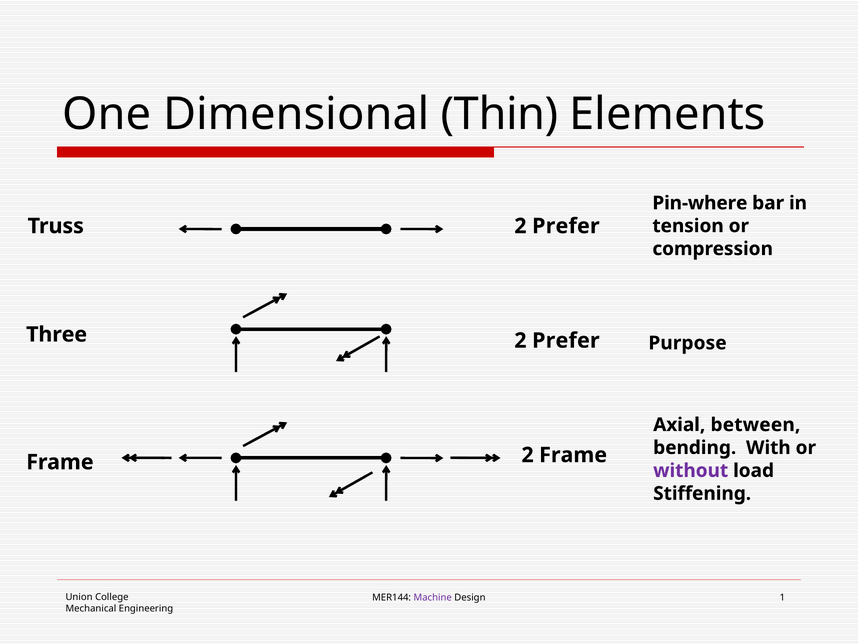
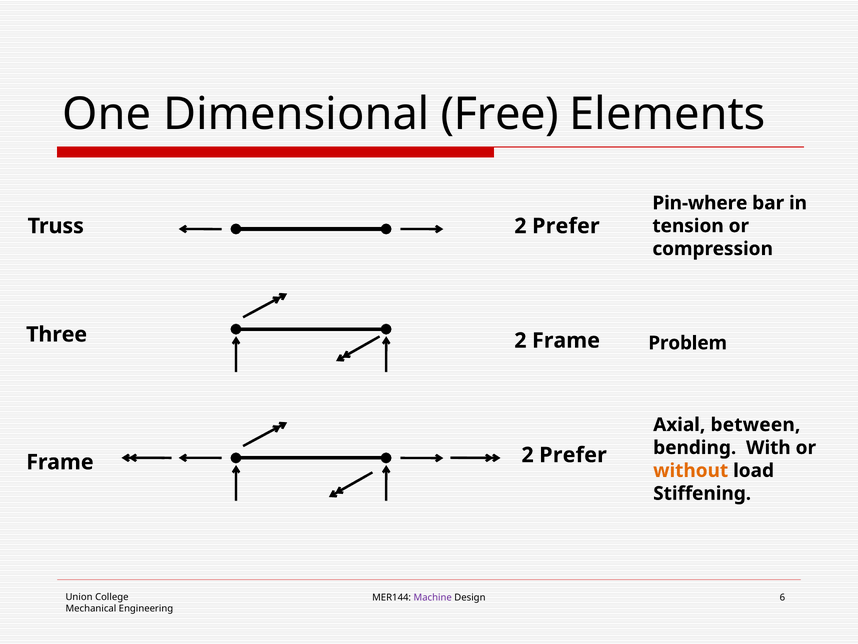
Thin: Thin -> Free
Prefer at (566, 340): Prefer -> Frame
Purpose: Purpose -> Problem
Frame at (573, 455): Frame -> Prefer
without colour: purple -> orange
1: 1 -> 6
